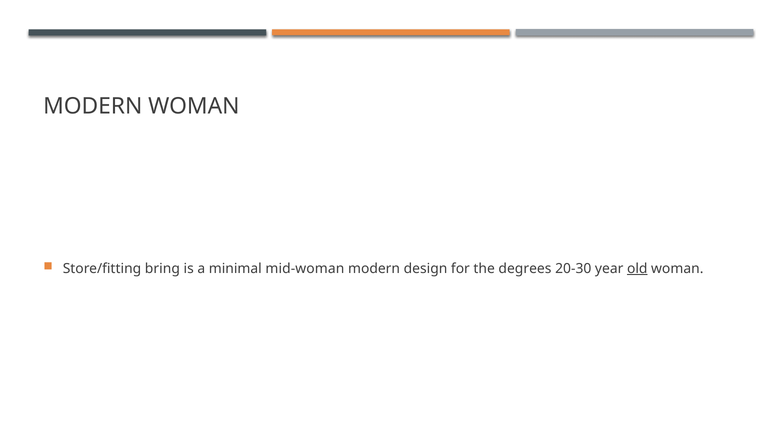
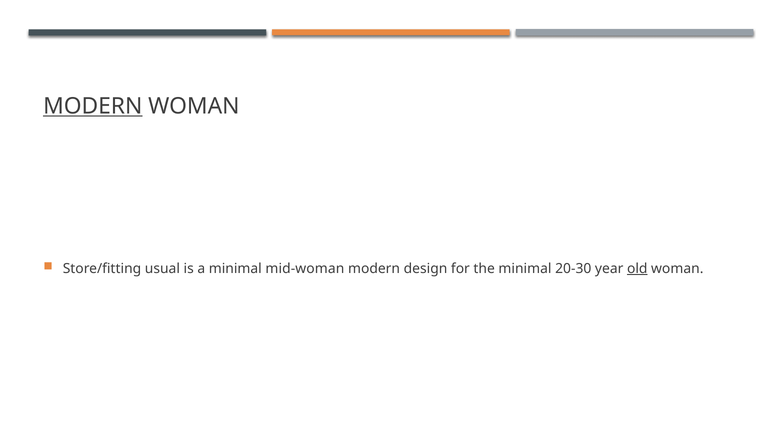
MODERN at (93, 106) underline: none -> present
bring: bring -> usual
the degrees: degrees -> minimal
